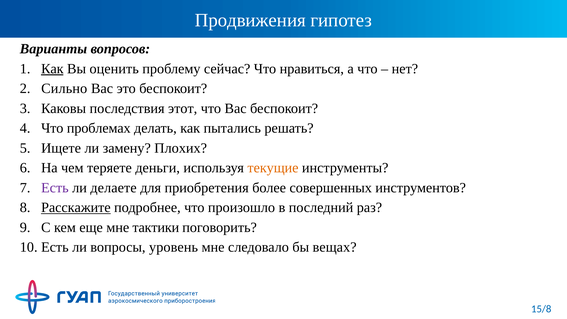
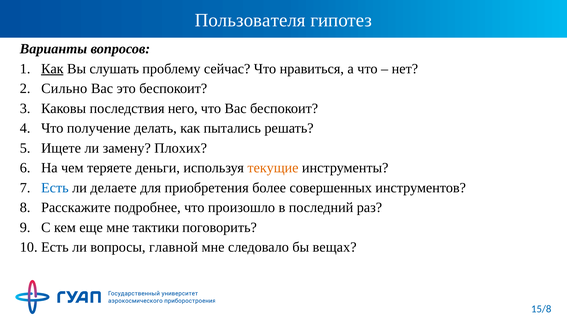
Продвижения: Продвижения -> Пользователя
оценить: оценить -> слушать
этот: этот -> него
проблемах: проблемах -> получение
Есть colour: purple -> blue
Расскажите underline: present -> none
уровень: уровень -> главной
